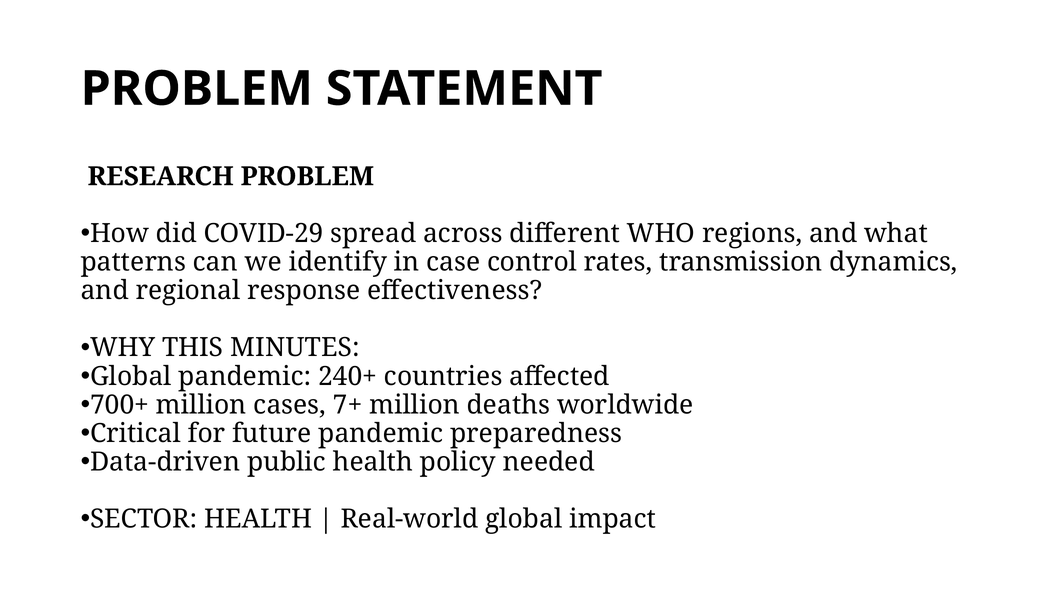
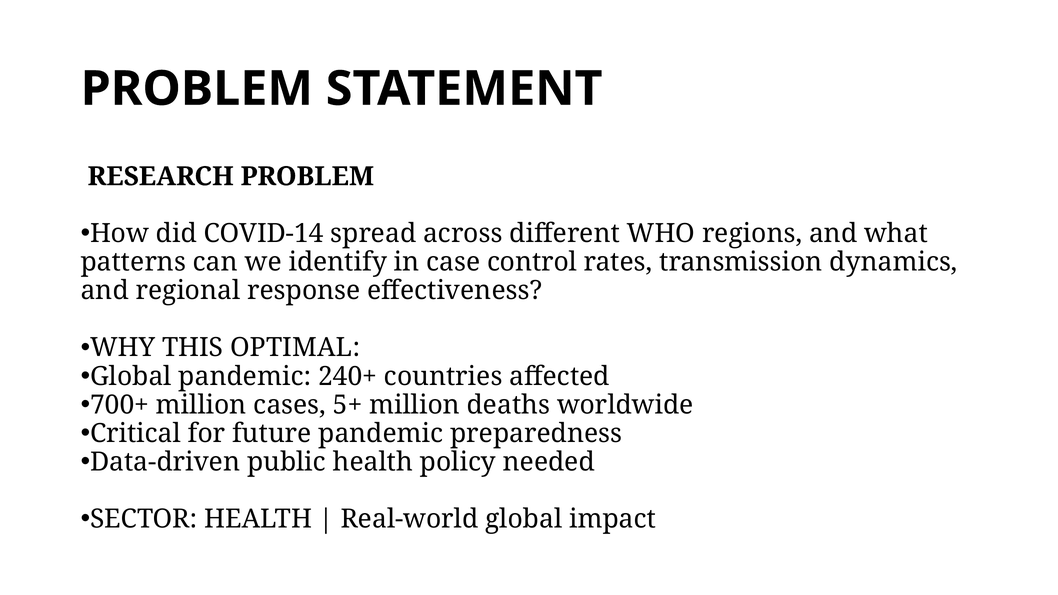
COVID-29: COVID-29 -> COVID-14
MINUTES: MINUTES -> OPTIMAL
7+: 7+ -> 5+
